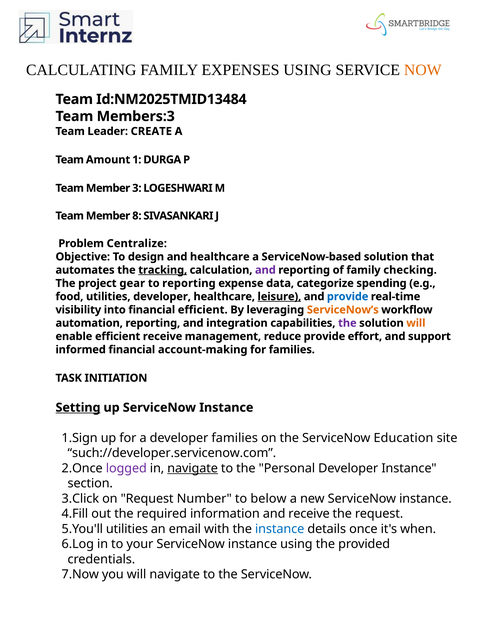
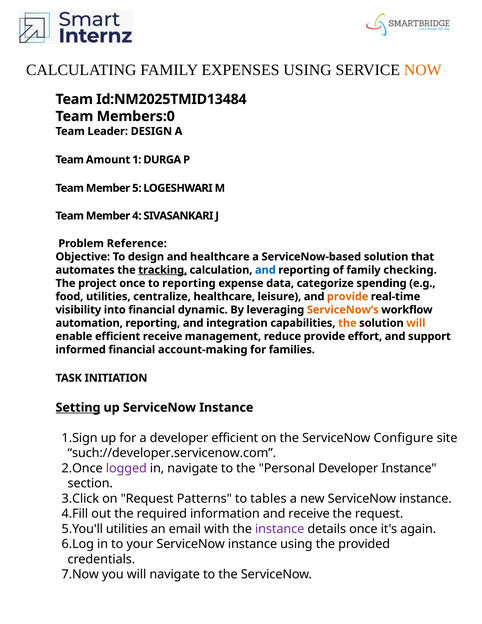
Members:3: Members:3 -> Members:0
Leader CREATE: CREATE -> DESIGN
3: 3 -> 5
8: 8 -> 4
Centralize: Centralize -> Reference
and at (265, 270) colour: purple -> blue
project gear: gear -> once
utilities developer: developer -> centralize
leisure underline: present -> none
provide at (348, 296) colour: blue -> orange
financial efficient: efficient -> dynamic
the at (347, 323) colour: purple -> orange
developer families: families -> efficient
Education: Education -> Configure
navigate at (193, 468) underline: present -> none
Number: Number -> Patterns
below: below -> tables
instance at (280, 529) colour: blue -> purple
when: when -> again
